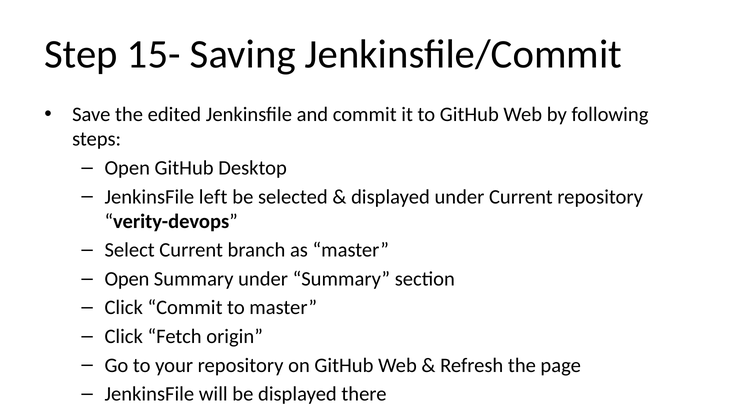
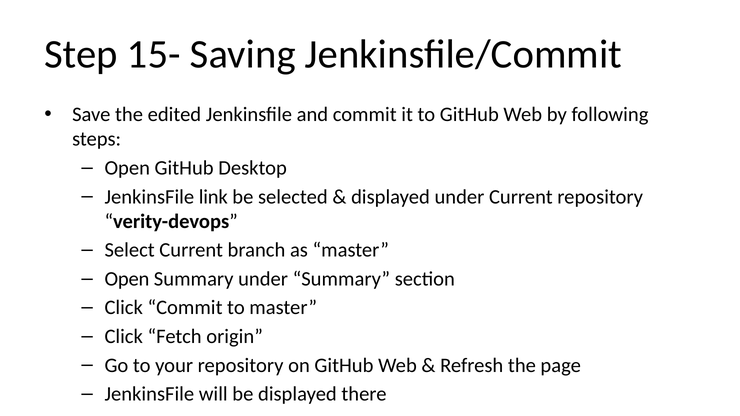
left: left -> link
